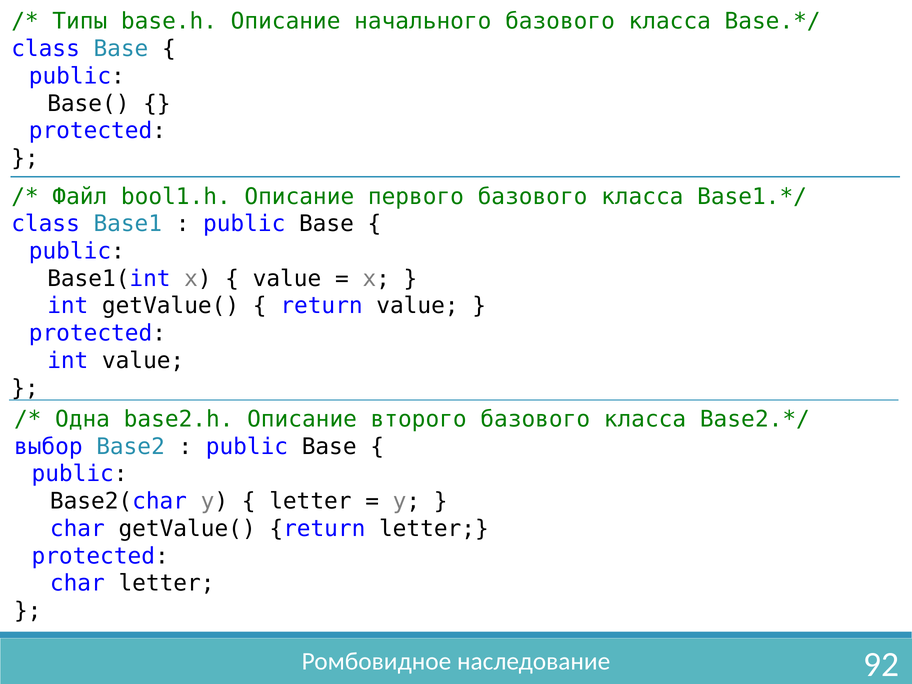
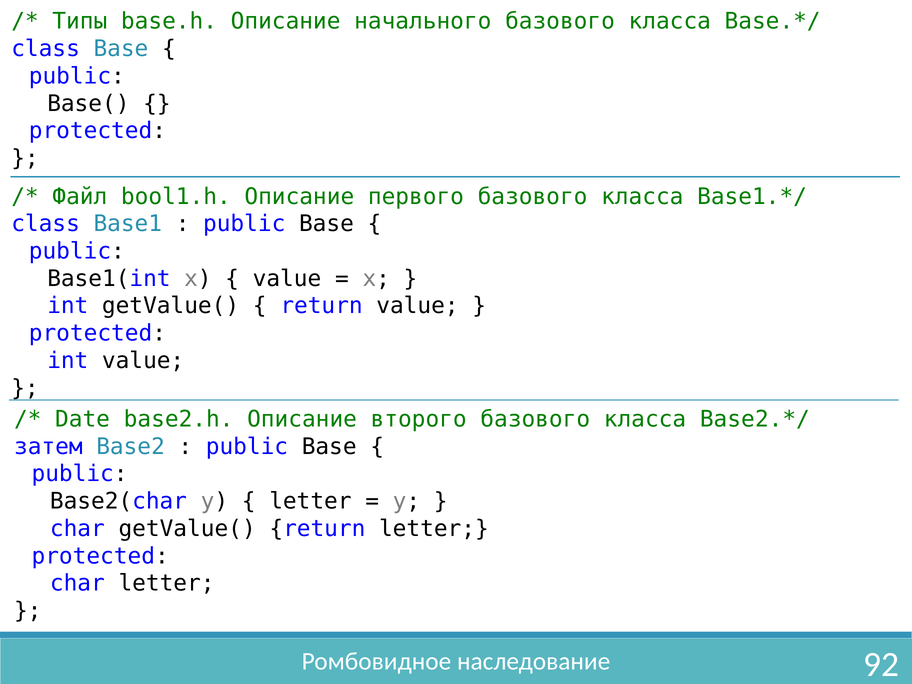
Одна: Одна -> Date
выбор: выбор -> затем
